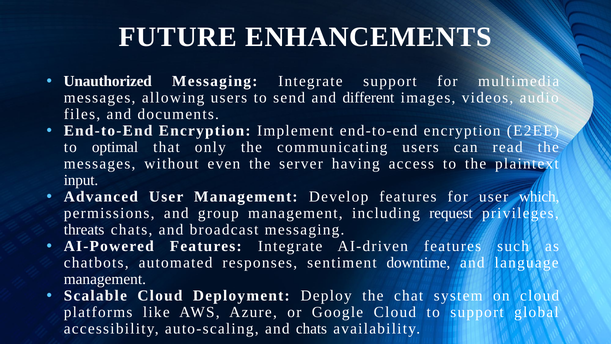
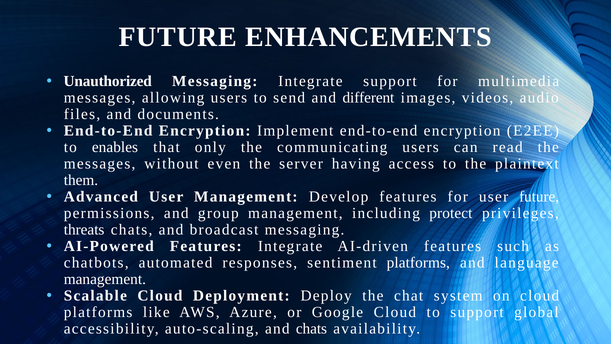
optimal: optimal -> enables
input: input -> them
user which: which -> future
request: request -> protect
sentiment downtime: downtime -> platforms
